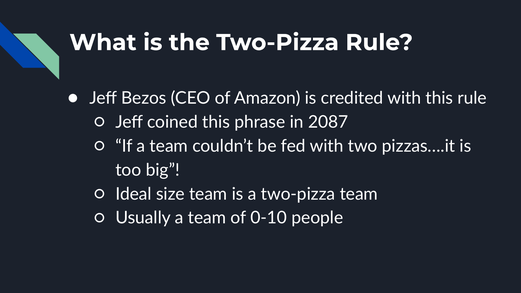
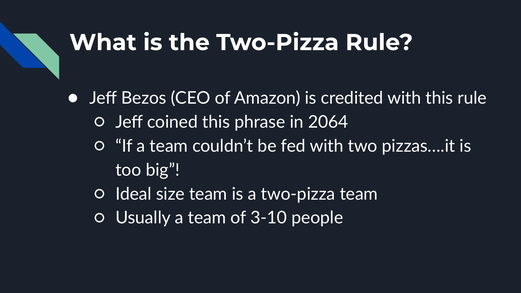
2087: 2087 -> 2064
0-10: 0-10 -> 3-10
